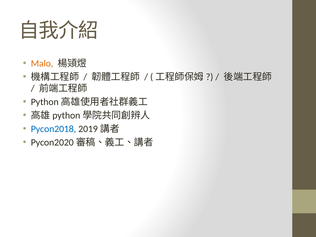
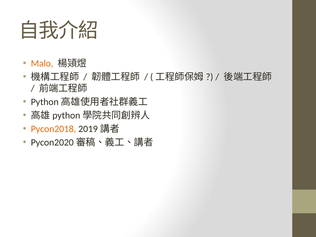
Pycon2018 colour: blue -> orange
